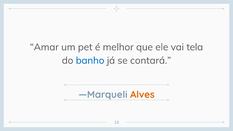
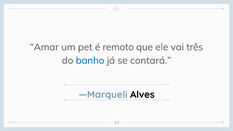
melhor: melhor -> remoto
tela: tela -> três
Alves colour: orange -> black
